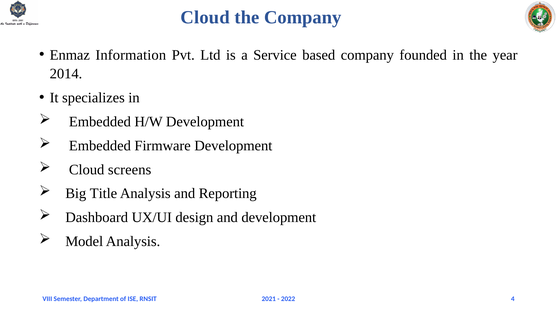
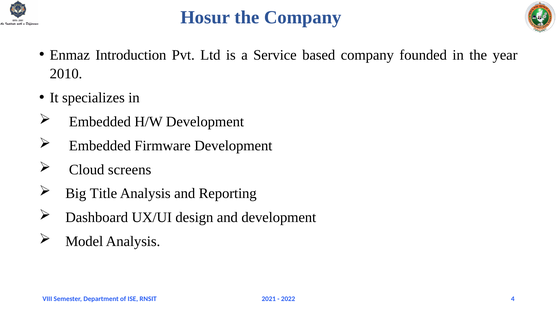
Cloud at (205, 17): Cloud -> Hosur
Information: Information -> Introduction
2014: 2014 -> 2010
